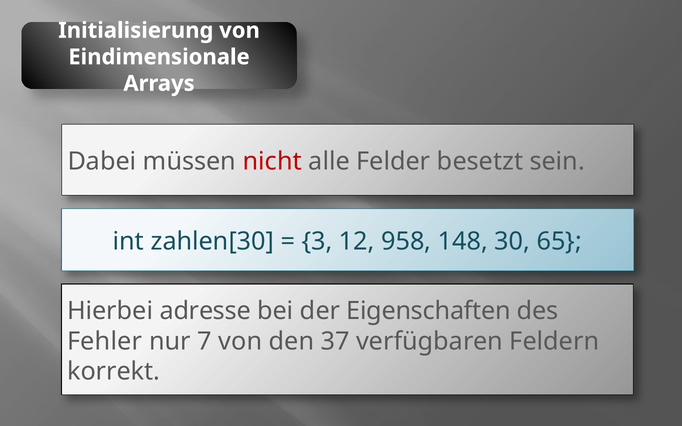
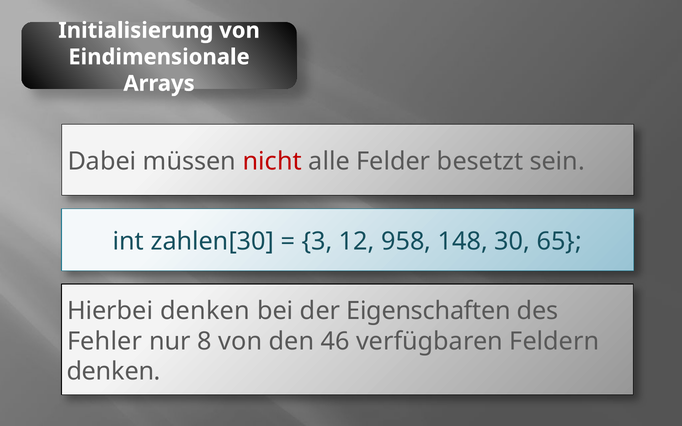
Hierbei adresse: adresse -> denken
7: 7 -> 8
37: 37 -> 46
korrekt at (114, 371): korrekt -> denken
